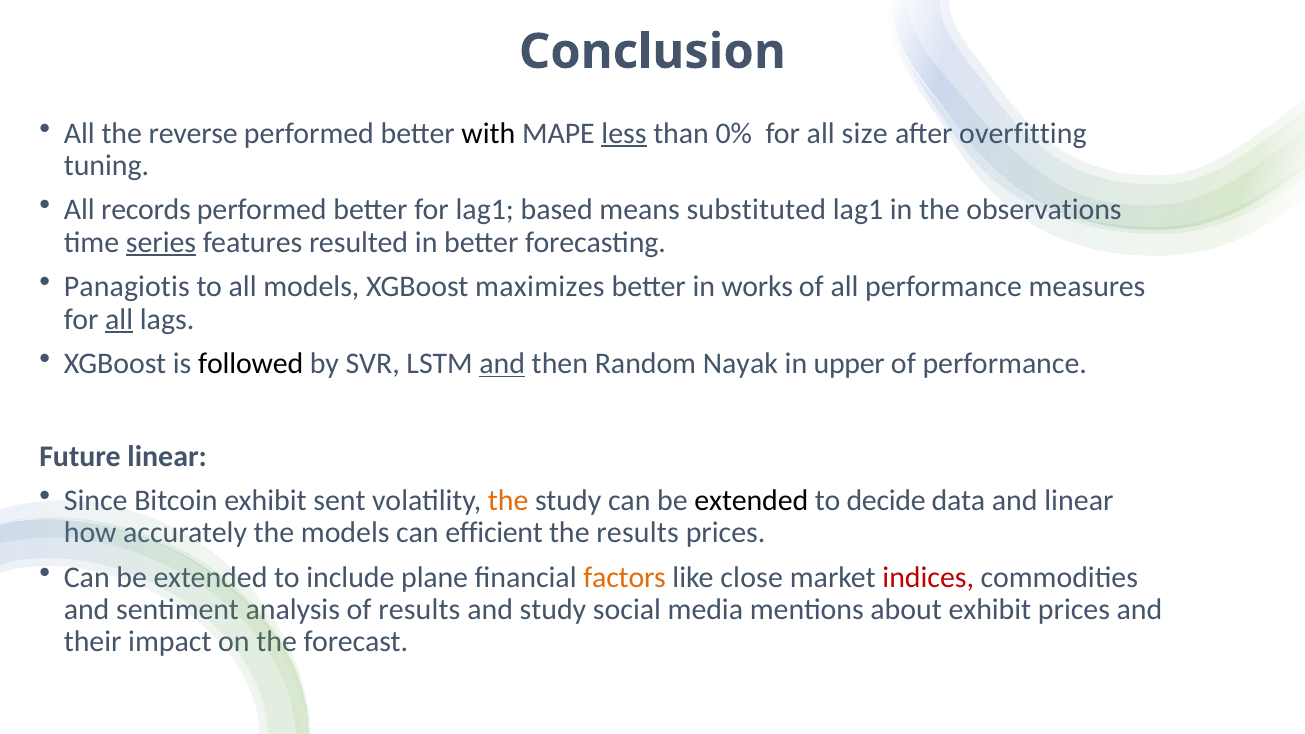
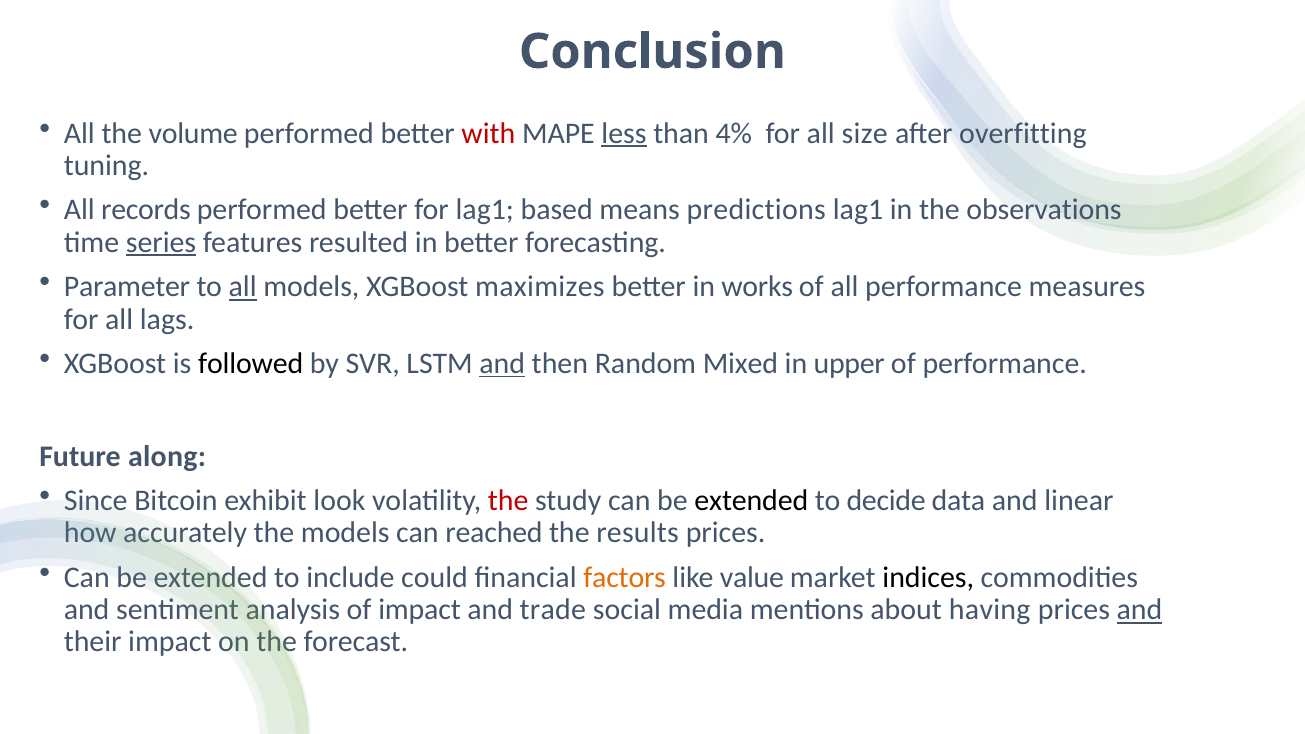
reverse: reverse -> volume
with colour: black -> red
0%: 0% -> 4%
substituted: substituted -> predictions
Panagiotis: Panagiotis -> Parameter
all at (243, 287) underline: none -> present
all at (119, 319) underline: present -> none
Nayak: Nayak -> Mixed
Future linear: linear -> along
sent: sent -> look
the at (508, 501) colour: orange -> red
efficient: efficient -> reached
plane: plane -> could
close: close -> value
indices colour: red -> black
of results: results -> impact
and study: study -> trade
about exhibit: exhibit -> having
and at (1139, 610) underline: none -> present
